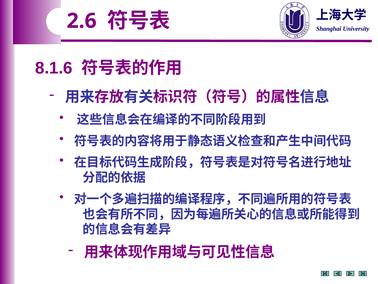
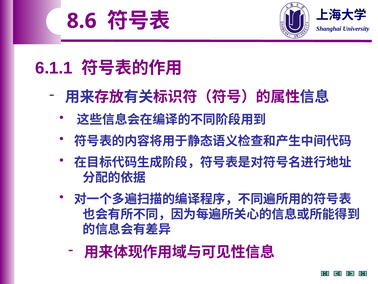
2.6: 2.6 -> 8.6
8.1.6: 8.1.6 -> 6.1.1
